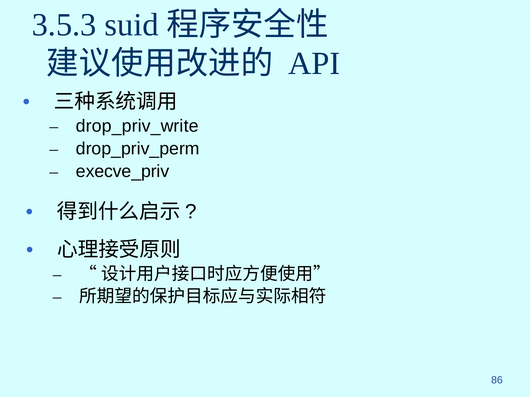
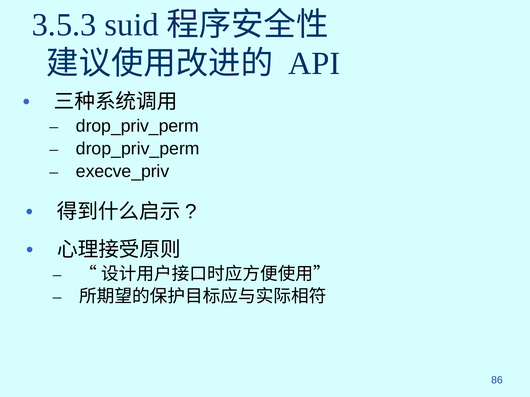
drop_priv_write at (137, 126): drop_priv_write -> drop_priv_perm
